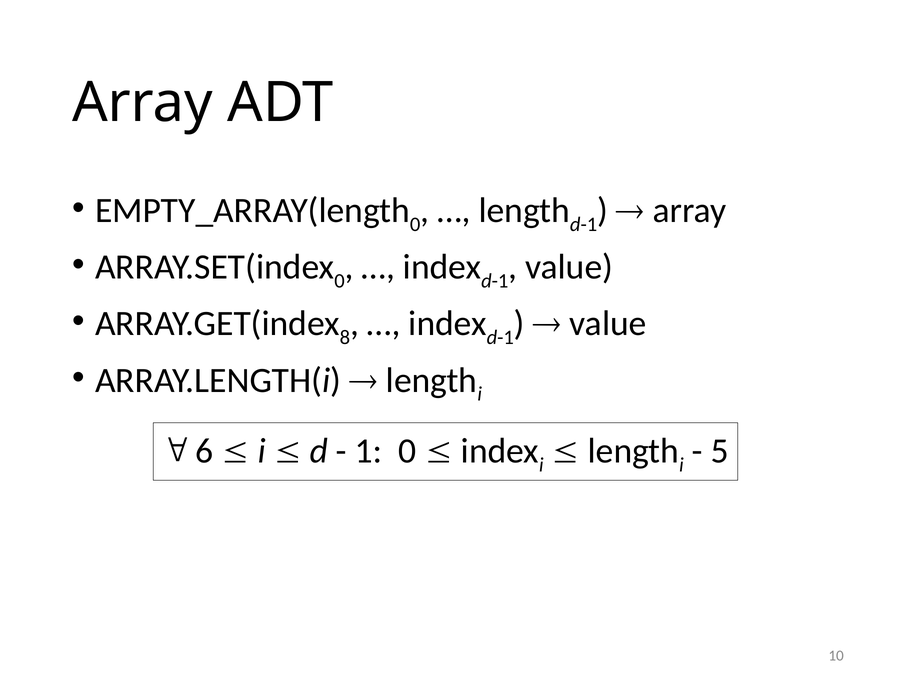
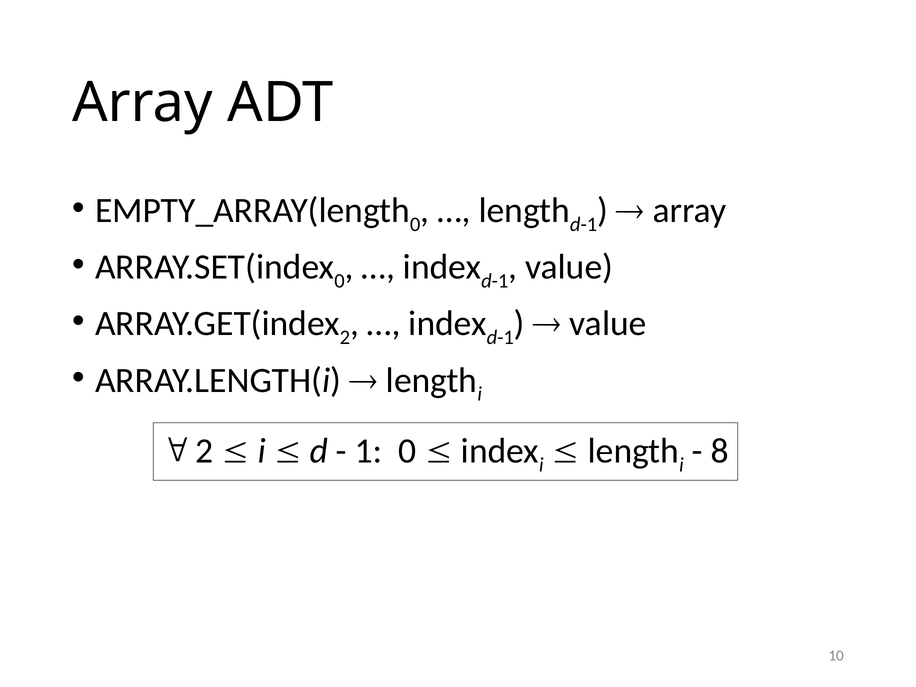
8 at (345, 338): 8 -> 2
6 at (204, 451): 6 -> 2
5: 5 -> 8
